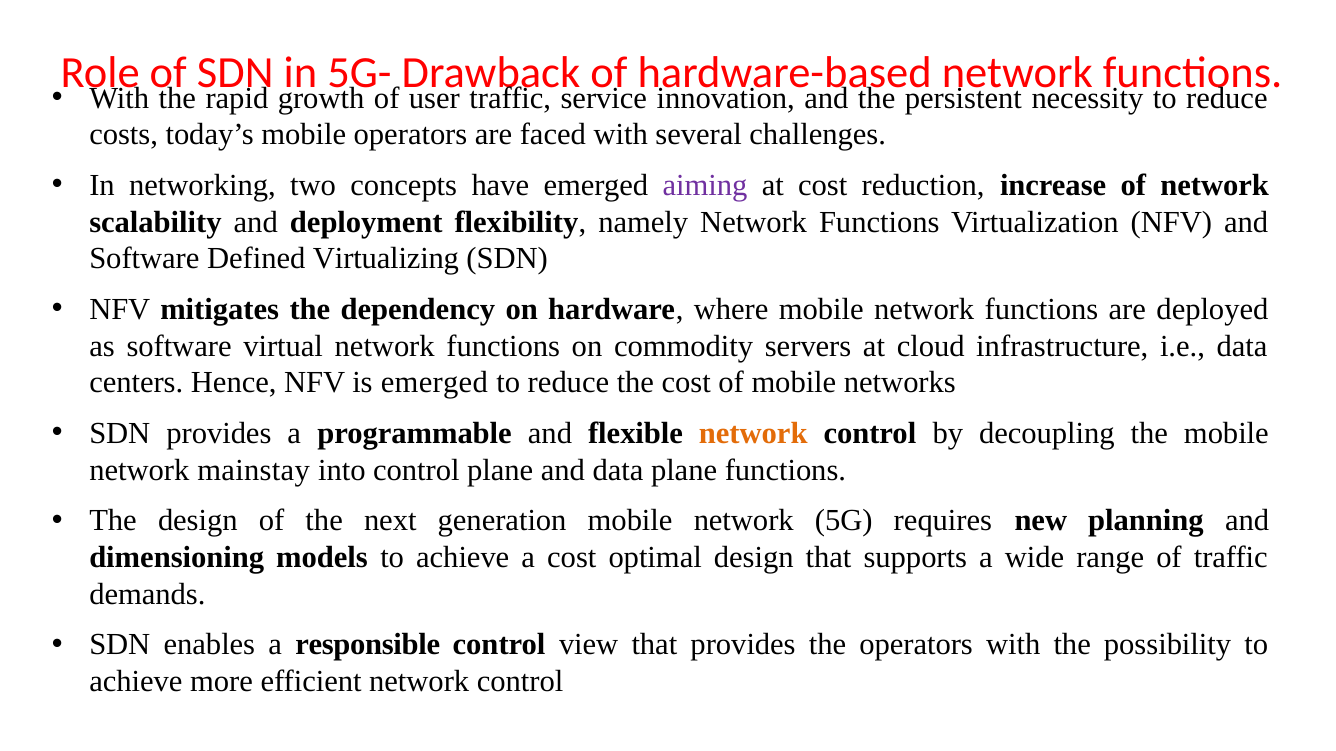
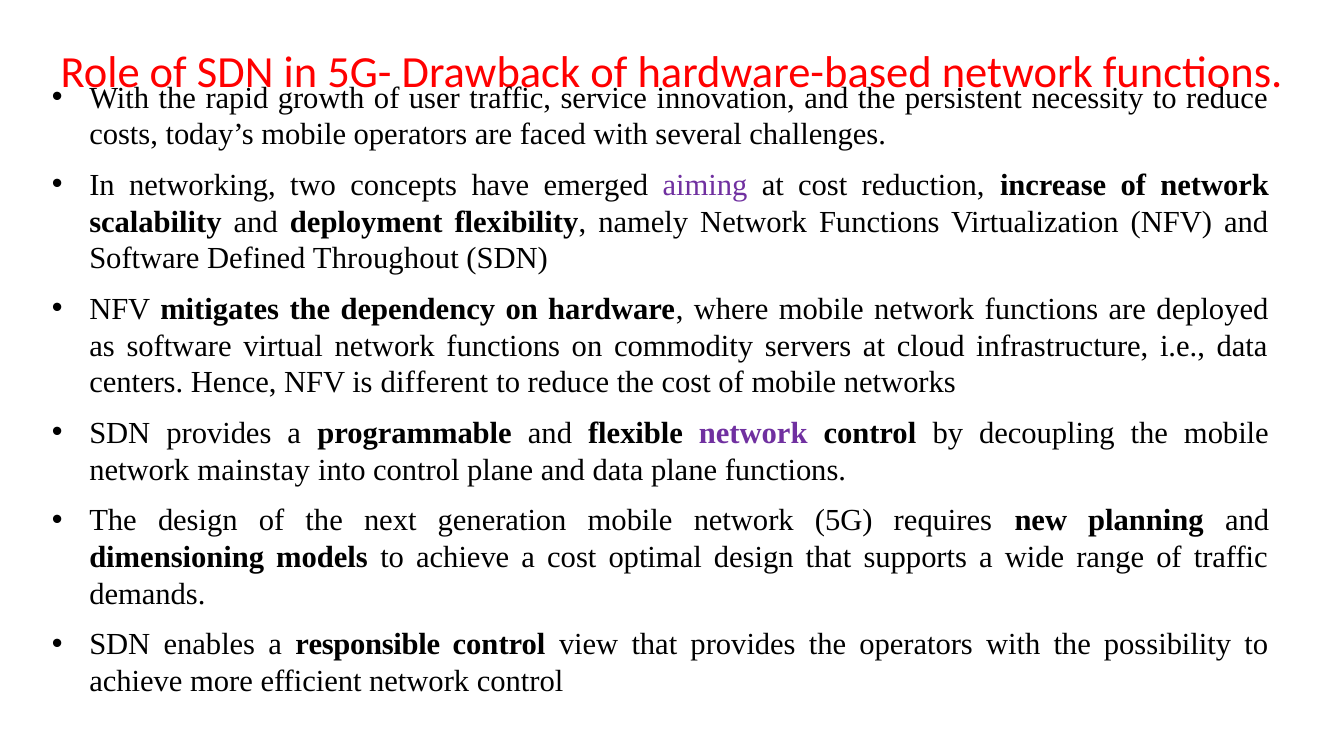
Virtualizing: Virtualizing -> Throughout
is emerged: emerged -> different
network at (753, 434) colour: orange -> purple
